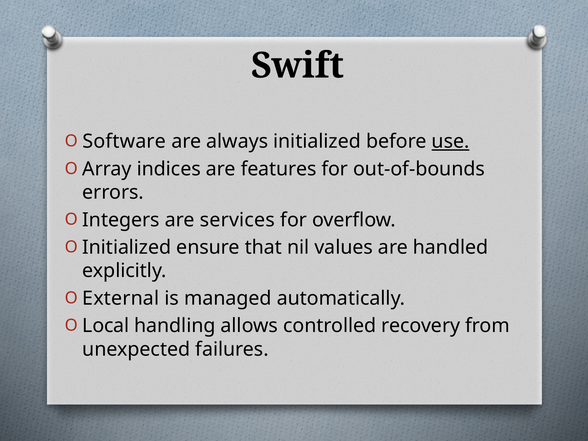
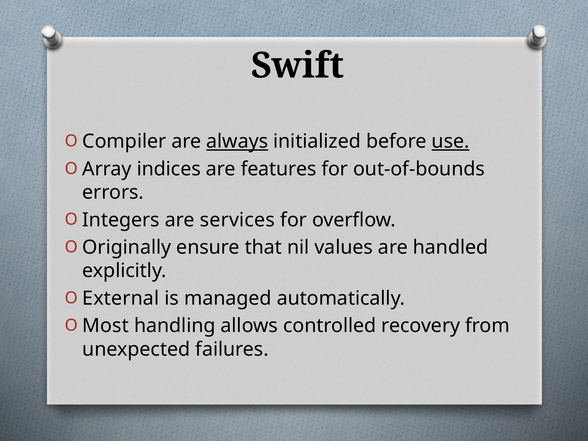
Software: Software -> Compiler
always underline: none -> present
Initialized at (127, 247): Initialized -> Originally
Local: Local -> Most
